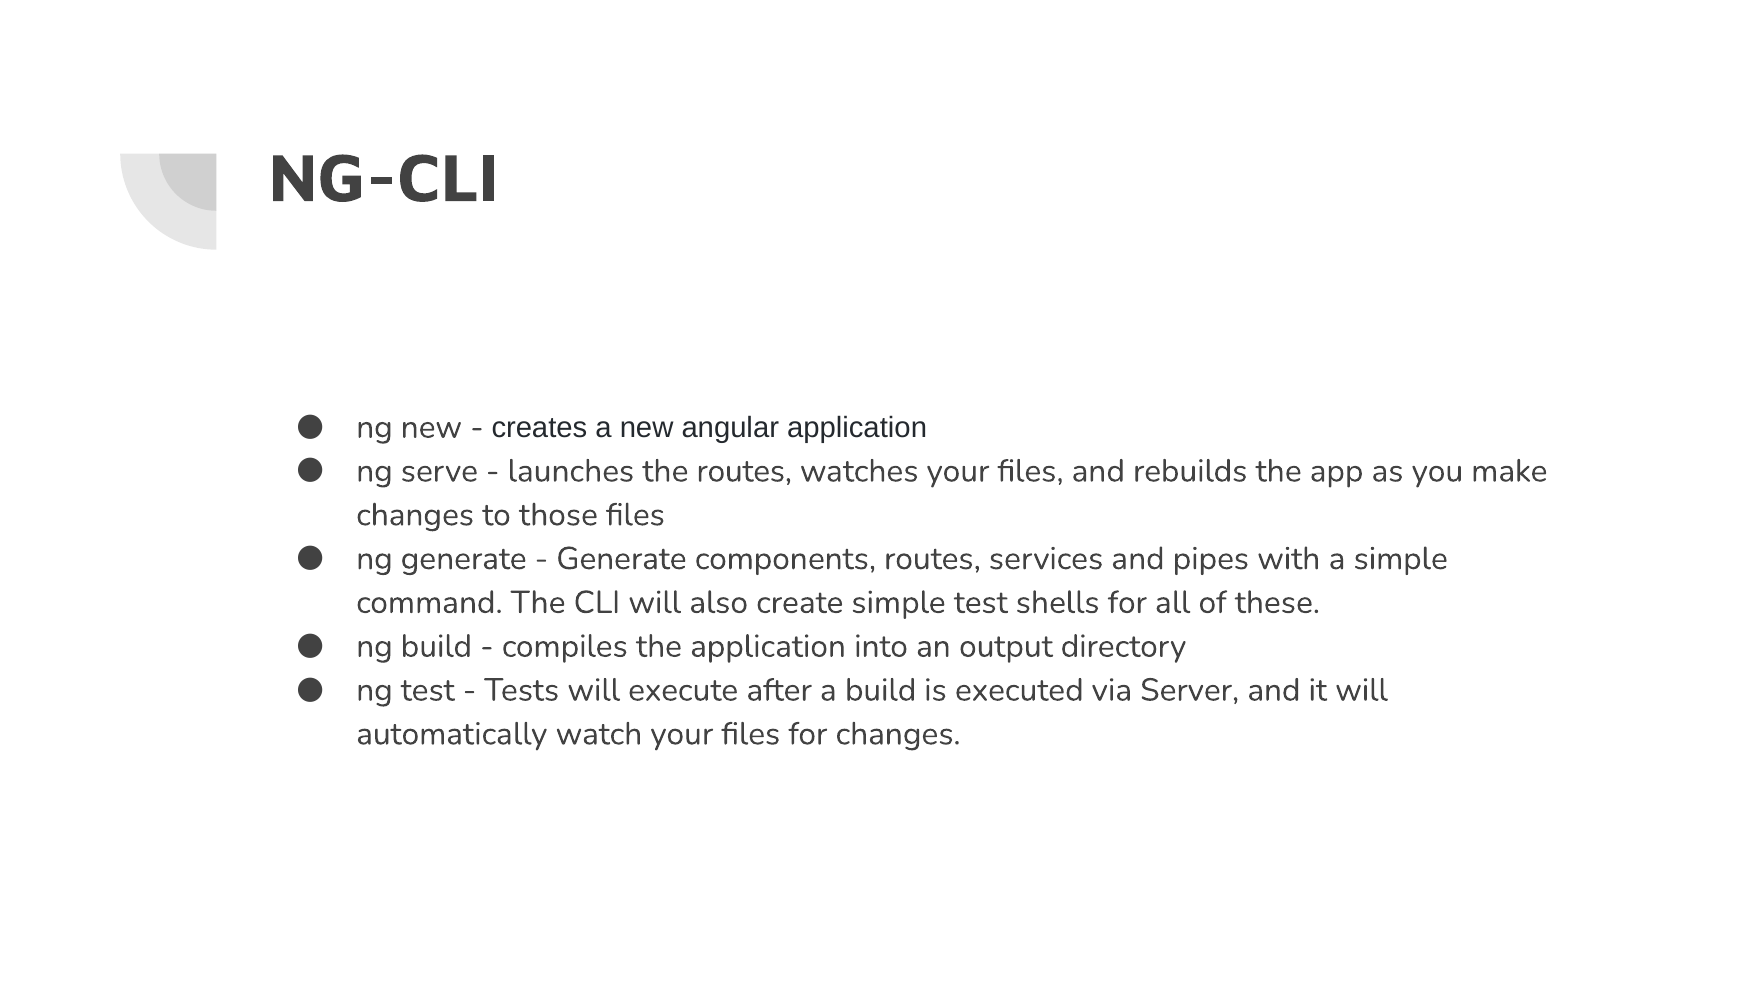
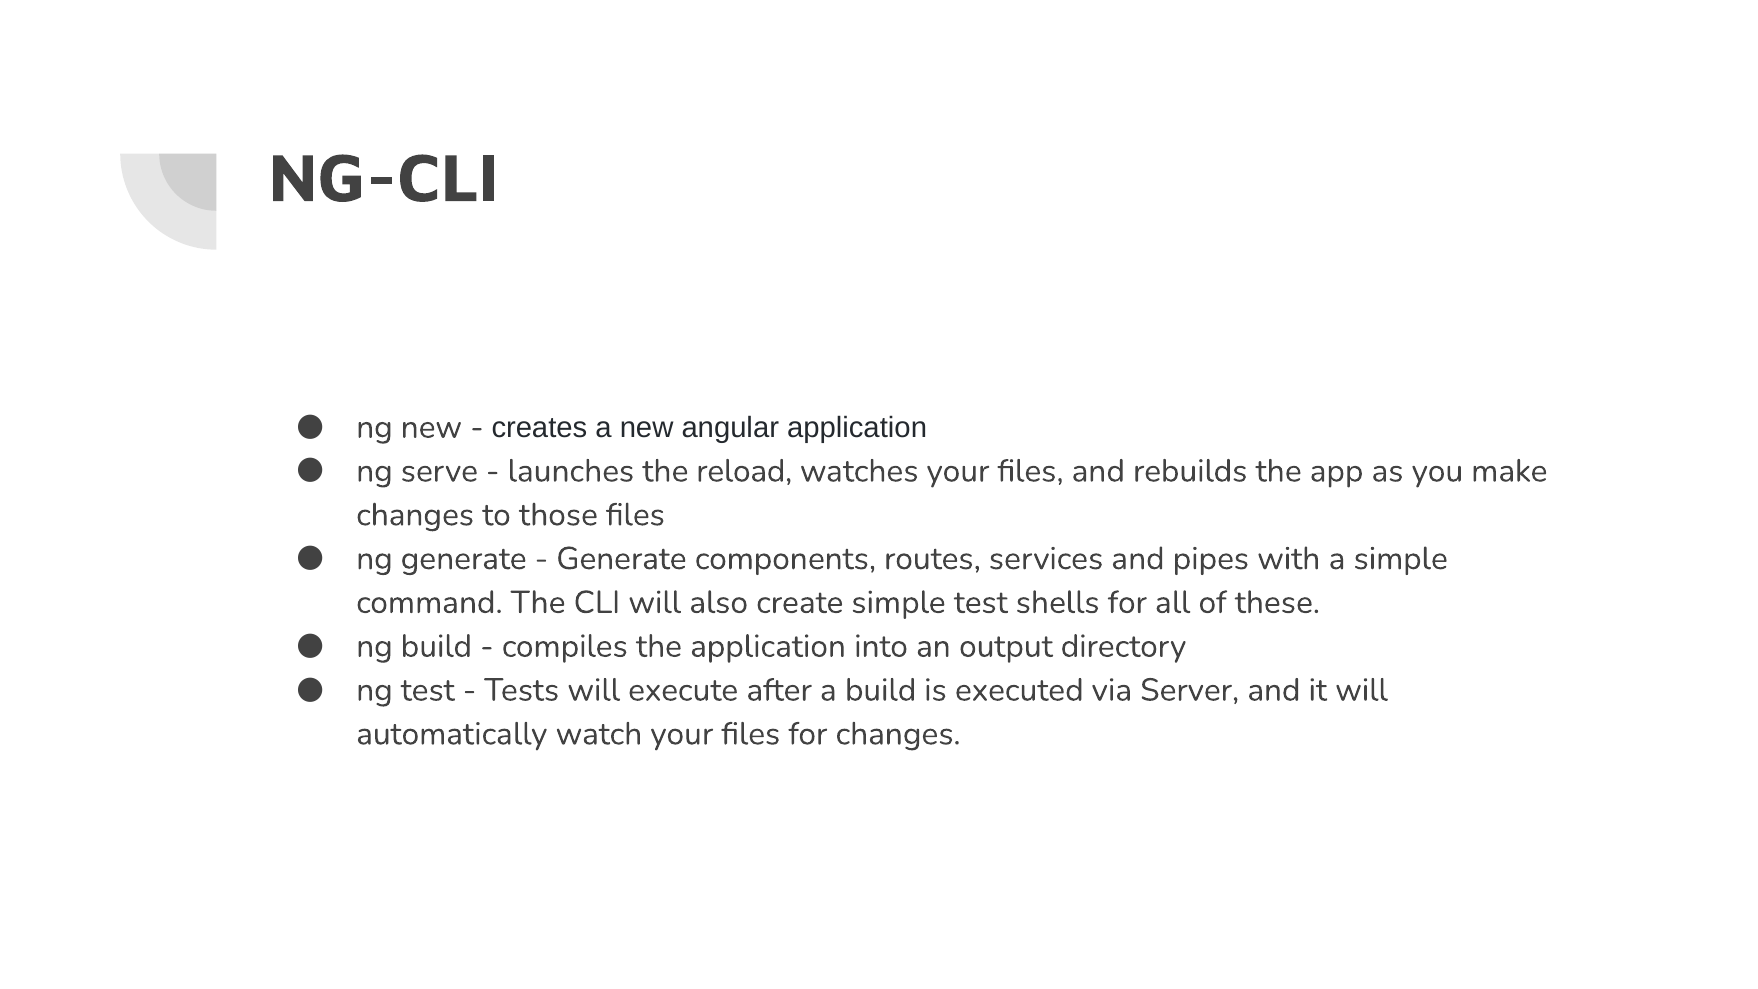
the routes: routes -> reload
